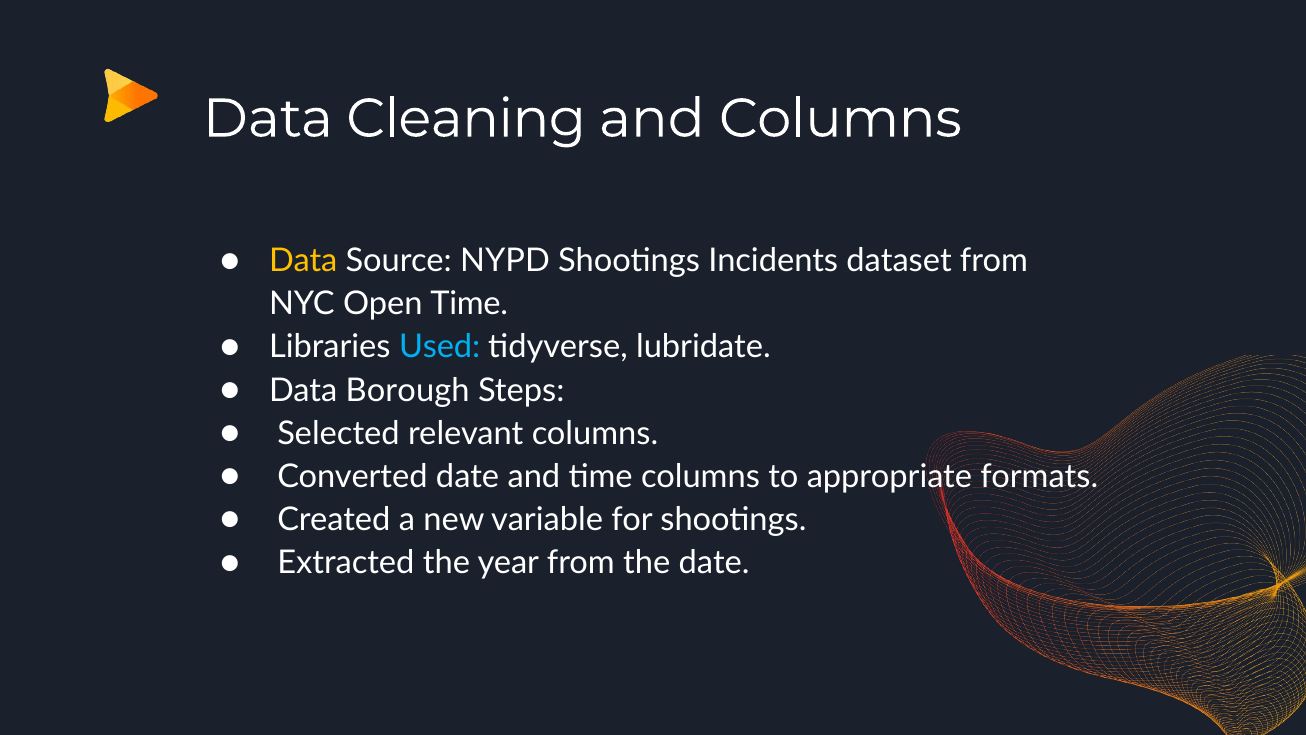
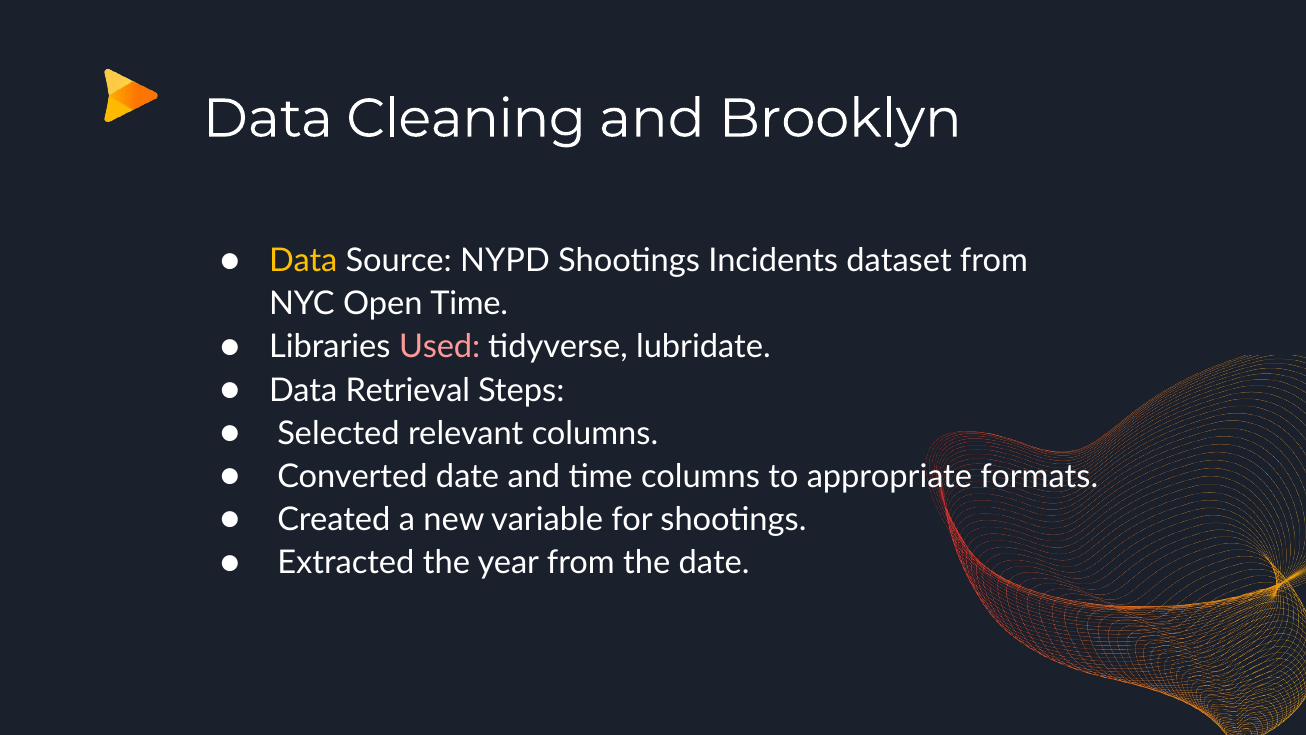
and Columns: Columns -> Brooklyn
Used colour: light blue -> pink
Borough: Borough -> Retrieval
